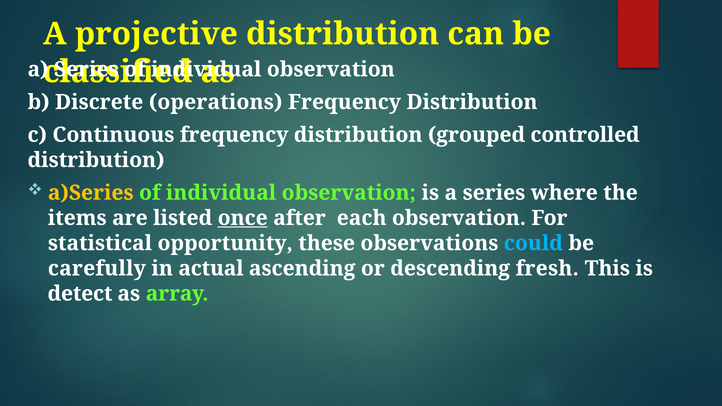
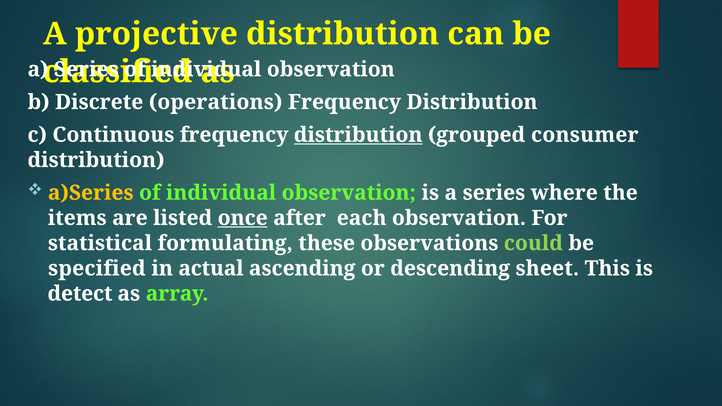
distribution at (358, 135) underline: none -> present
controlled: controlled -> consumer
opportunity: opportunity -> formulating
could colour: light blue -> light green
carefully: carefully -> specified
fresh: fresh -> sheet
